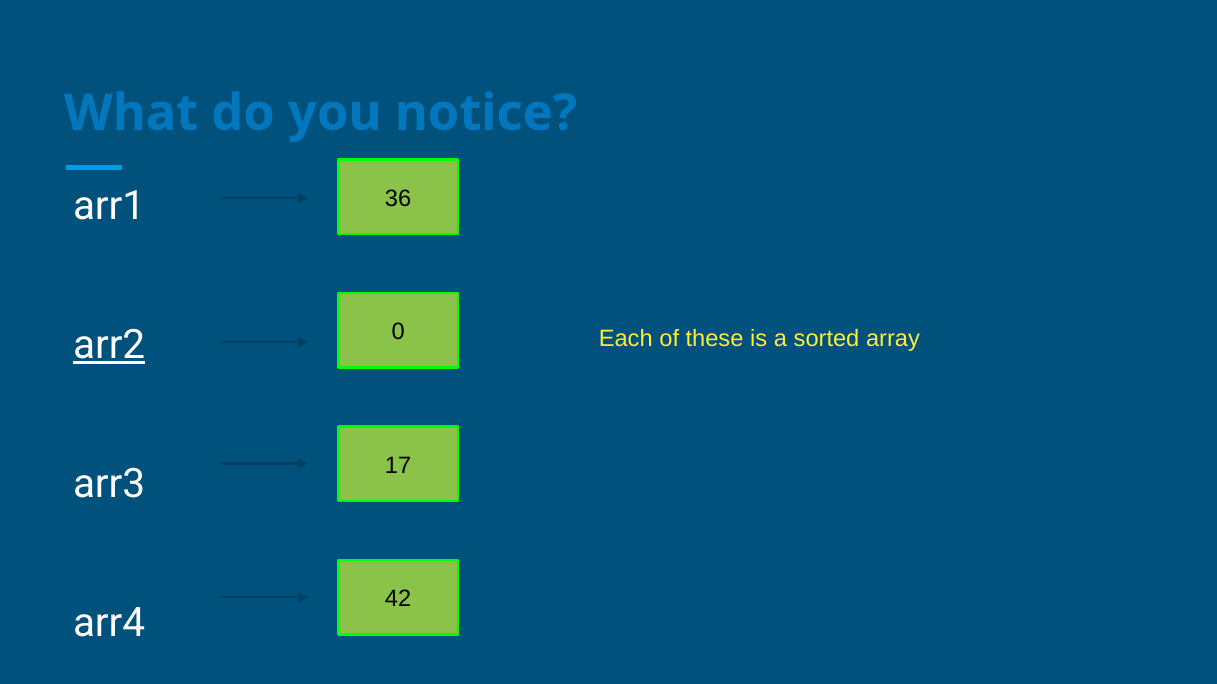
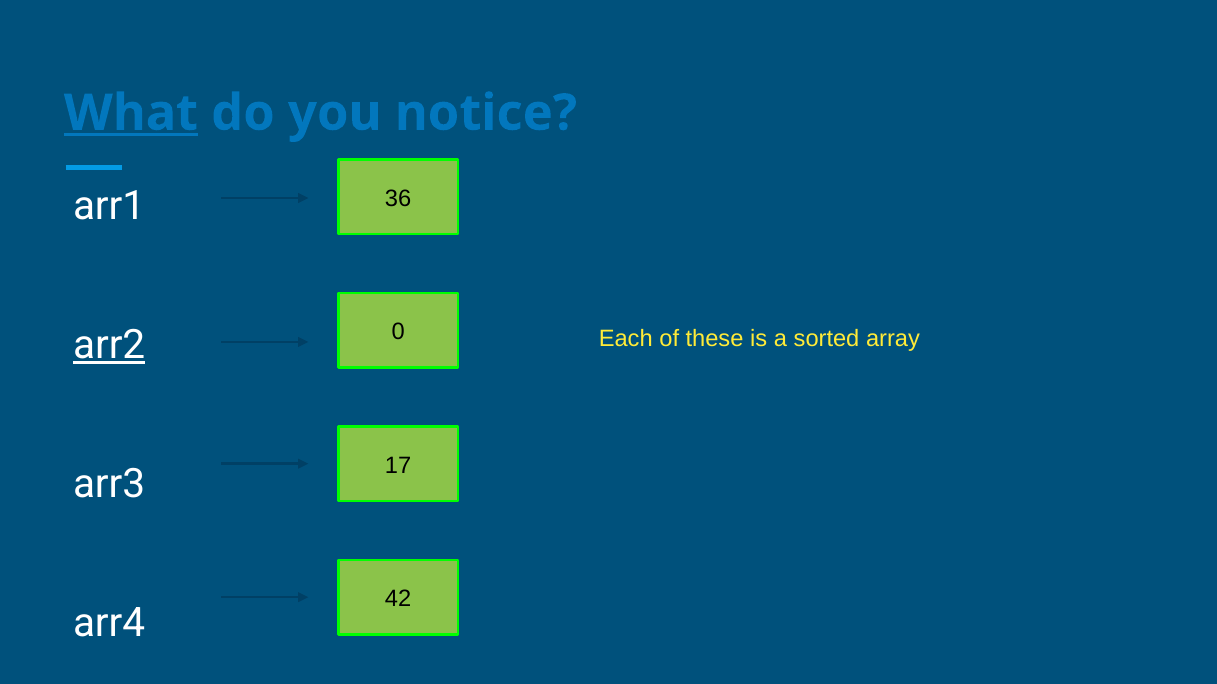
What at (131, 113) underline: none -> present
